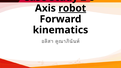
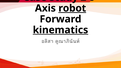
kinematics underline: none -> present
